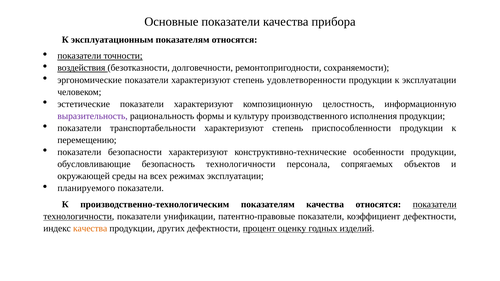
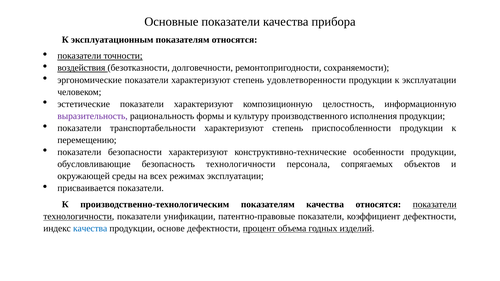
планируемого: планируемого -> присваивается
качества at (90, 229) colour: orange -> blue
других: других -> основе
оценку: оценку -> объема
